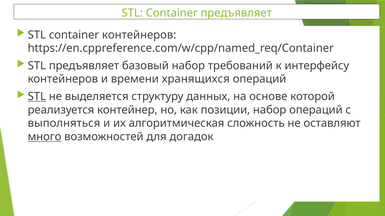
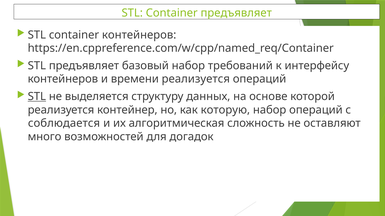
времени хранящихся: хранящихся -> реализуется
позиции: позиции -> которую
выполняться: выполняться -> соблюдается
много underline: present -> none
